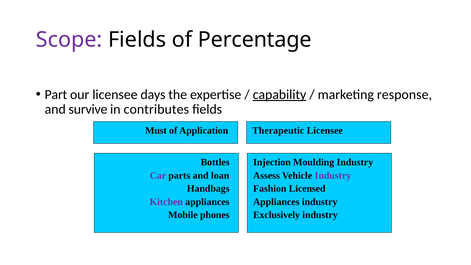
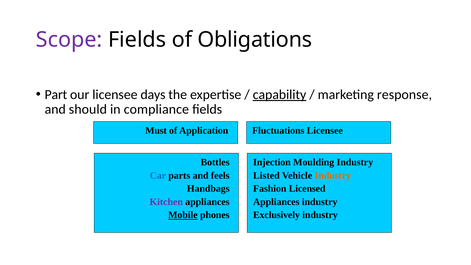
Percentage: Percentage -> Obligations
survive: survive -> should
contributes: contributes -> compliance
Therapeutic: Therapeutic -> Fluctuations
Car colour: purple -> blue
loan: loan -> feels
Assess: Assess -> Listed
Industry at (333, 175) colour: purple -> orange
Mobile underline: none -> present
